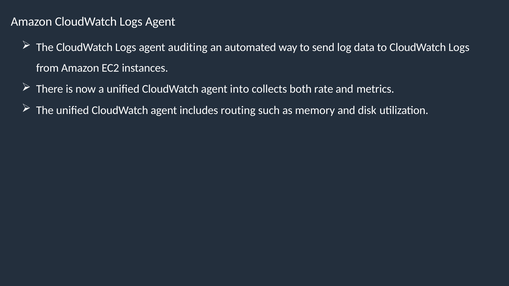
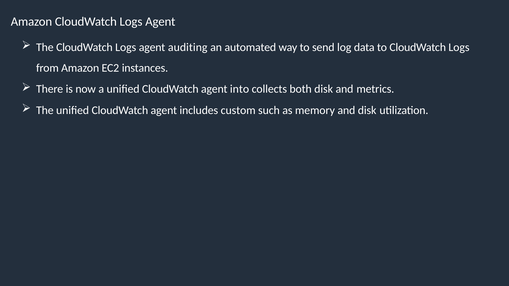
both rate: rate -> disk
routing: routing -> custom
